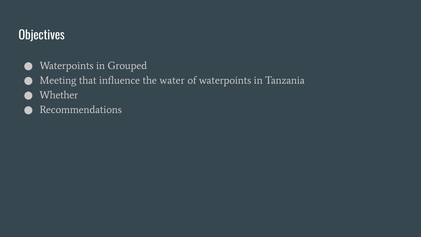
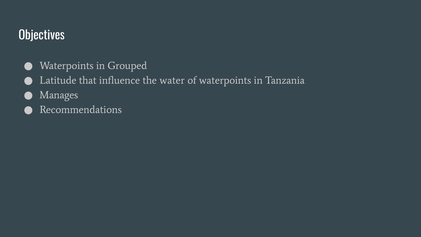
Meeting: Meeting -> Latitude
Whether: Whether -> Manages
